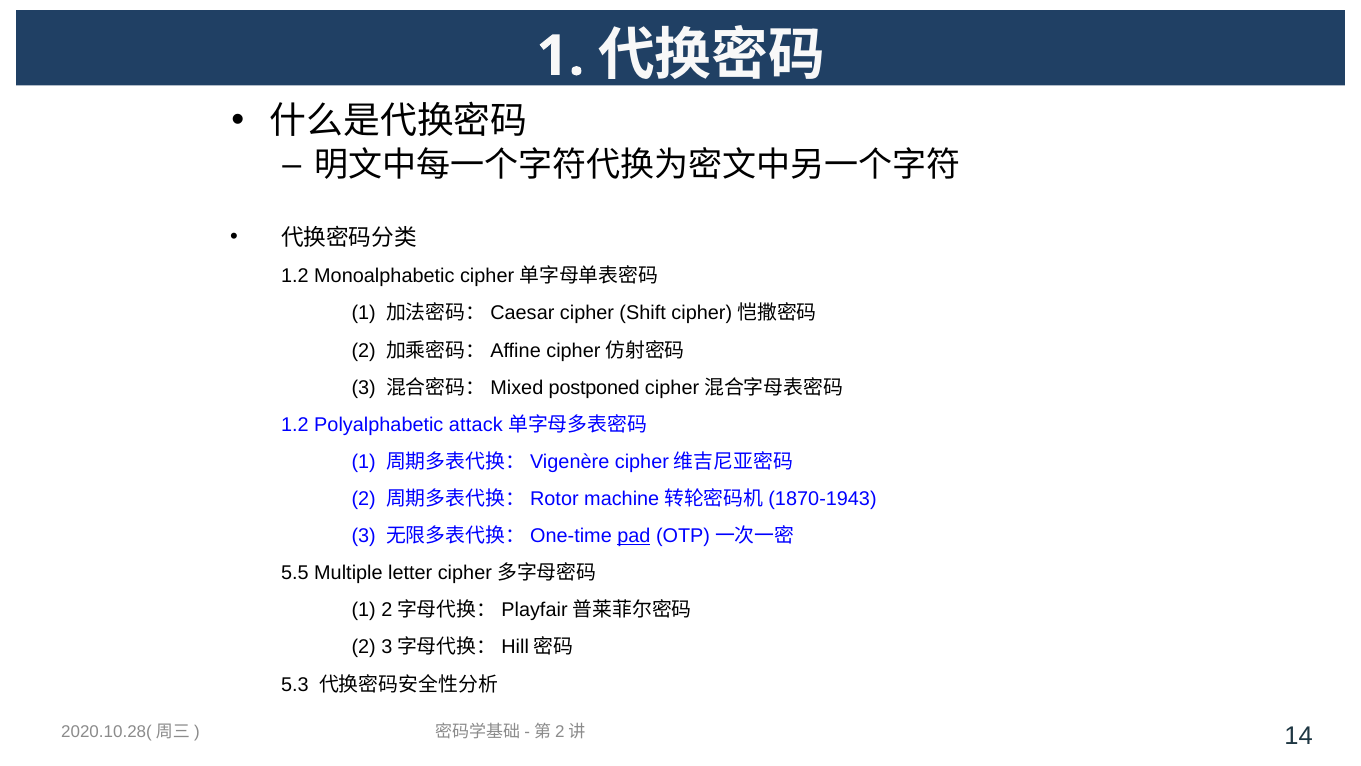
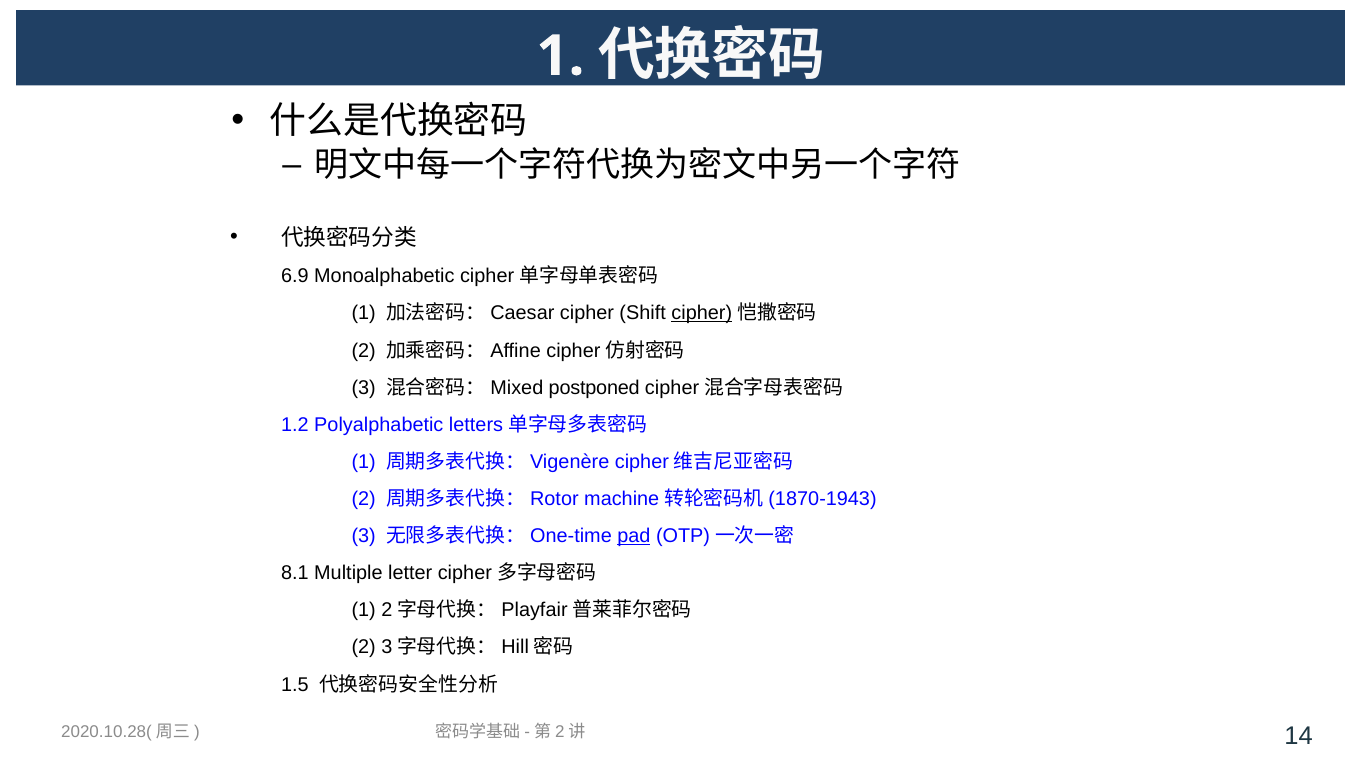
1.2 at (295, 276): 1.2 -> 6.9
cipher at (702, 313) underline: none -> present
attack: attack -> letters
5.5: 5.5 -> 8.1
5.3: 5.3 -> 1.5
